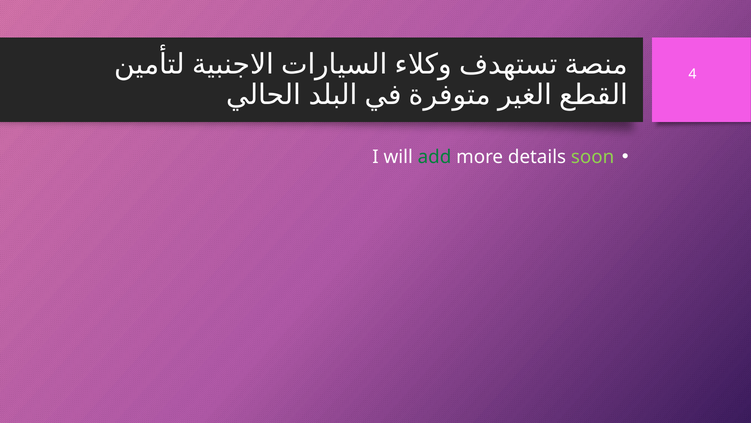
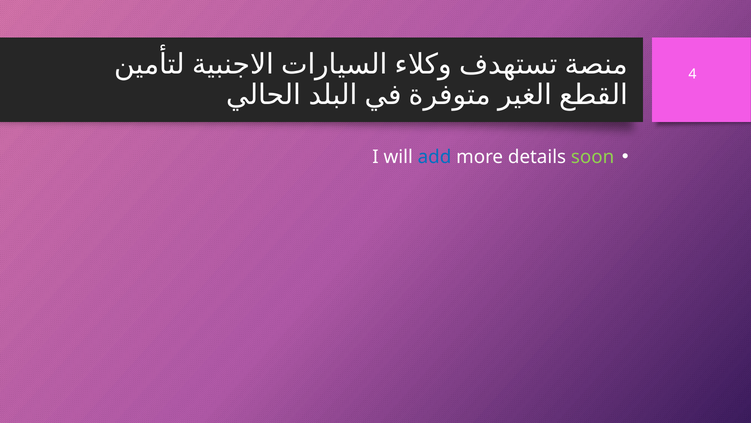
add colour: green -> blue
